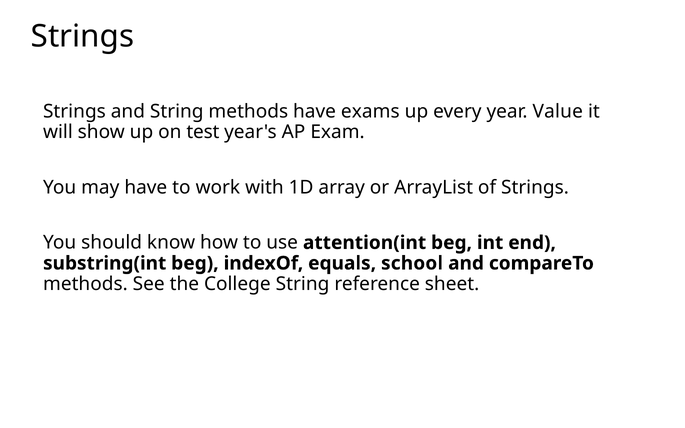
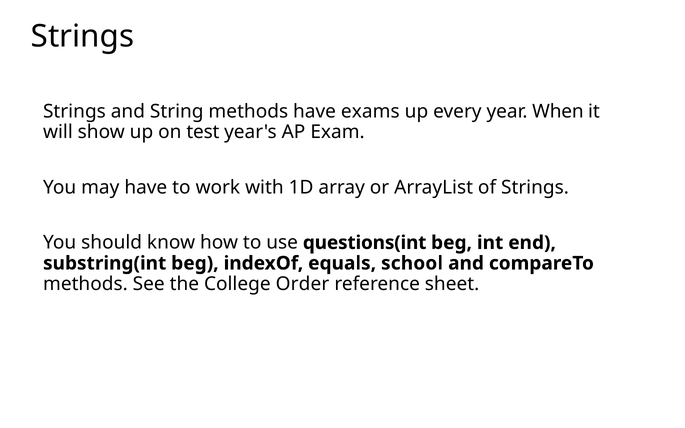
Value: Value -> When
attention(int: attention(int -> questions(int
College String: String -> Order
